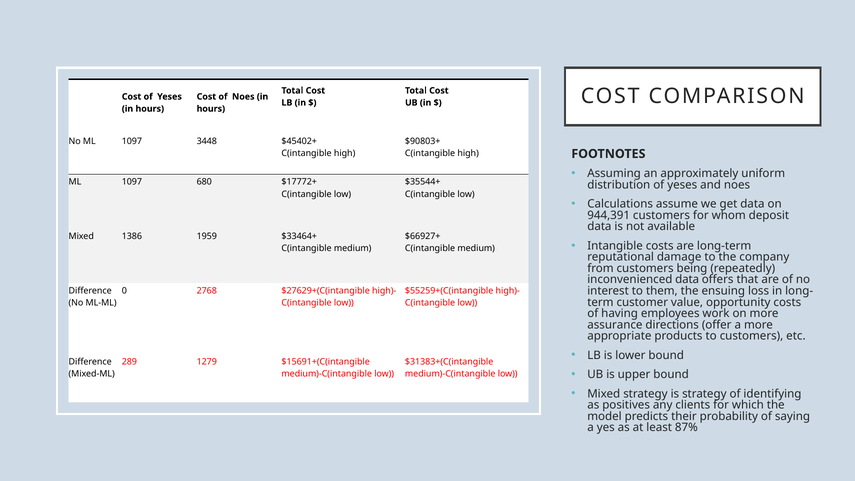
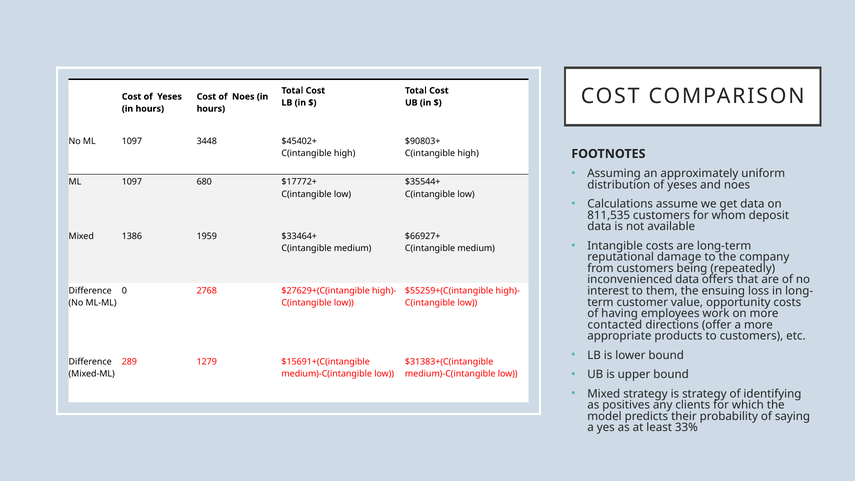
944,391: 944,391 -> 811,535
assurance: assurance -> contacted
87%: 87% -> 33%
